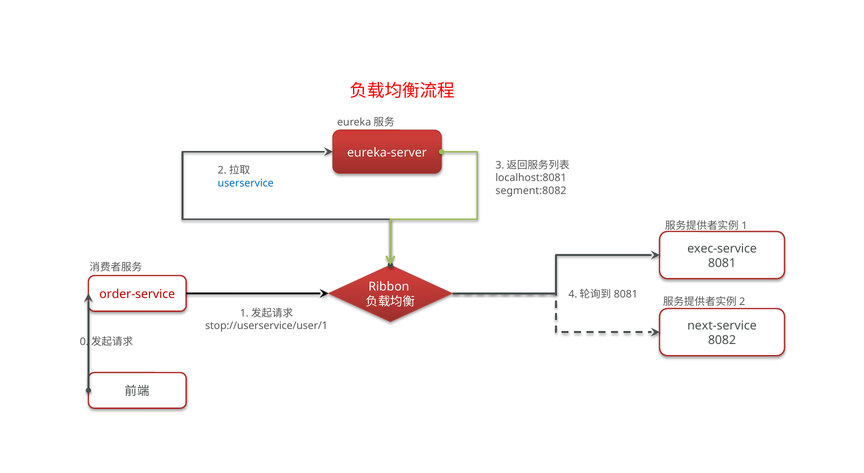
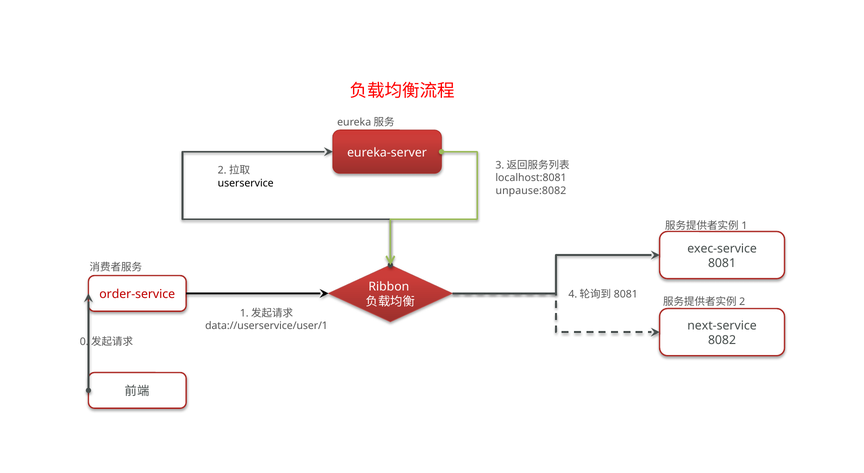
userservice colour: blue -> black
segment:8082: segment:8082 -> unpause:8082
stop://userservice/user/1: stop://userservice/user/1 -> data://userservice/user/1
